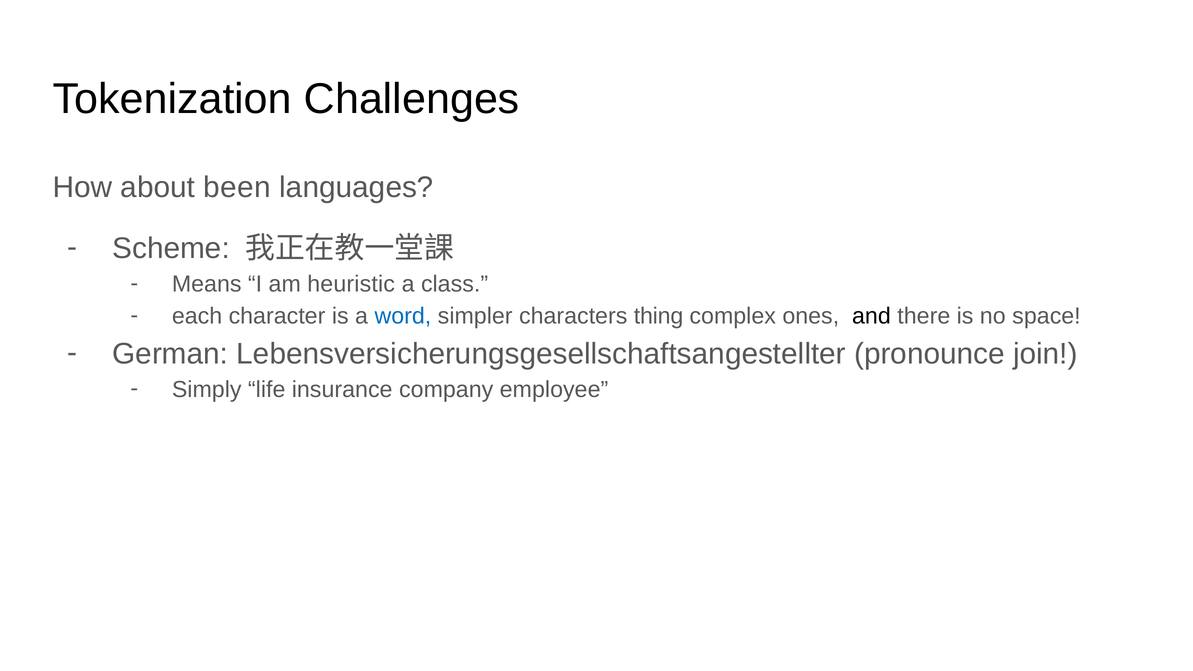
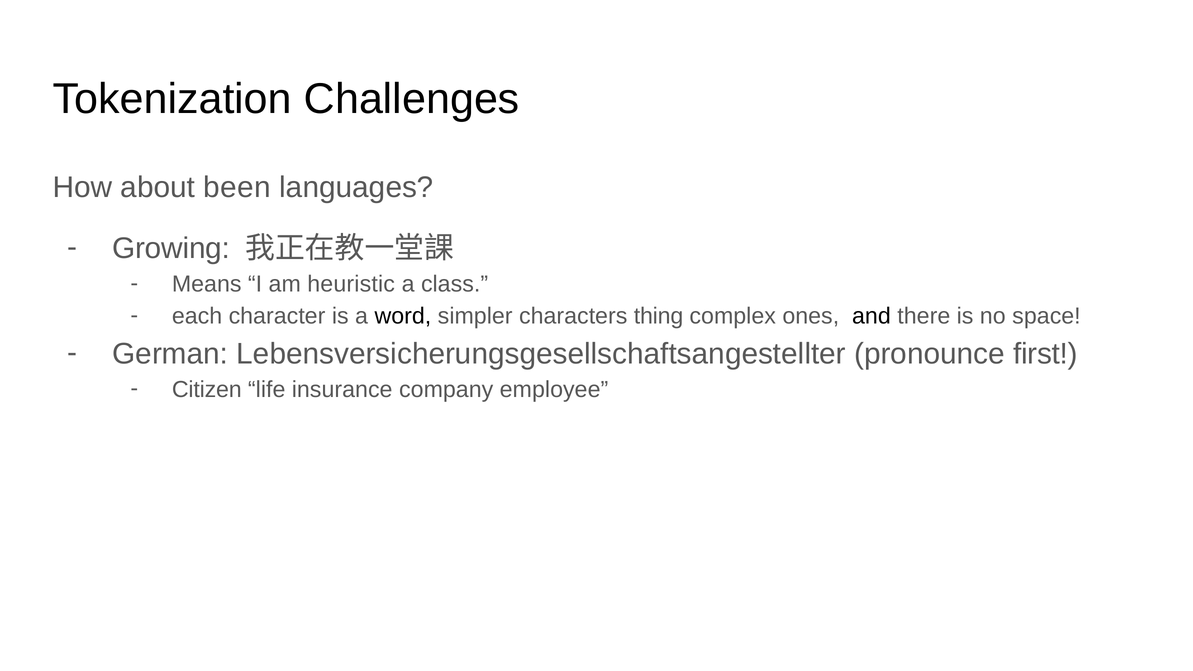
Scheme: Scheme -> Growing
word colour: blue -> black
join: join -> first
Simply: Simply -> Citizen
